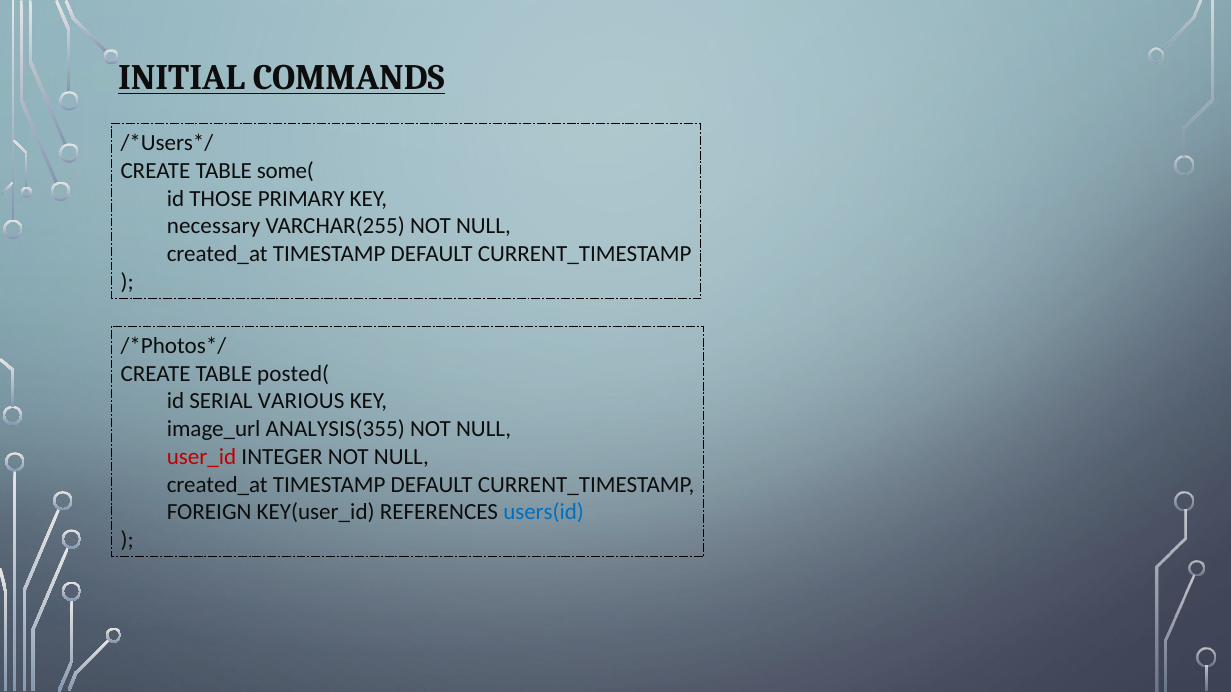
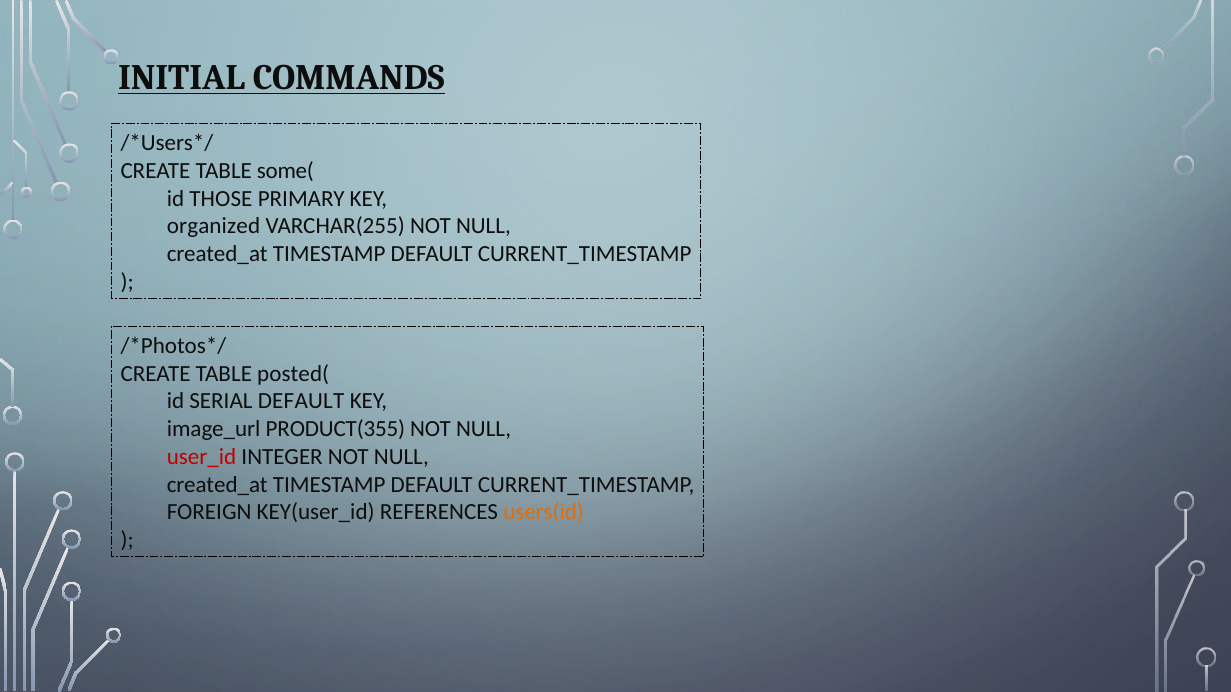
necessary: necessary -> organized
SERIAL VARIOUS: VARIOUS -> DEFAULT
ANALYSIS(355: ANALYSIS(355 -> PRODUCT(355
users(id colour: blue -> orange
